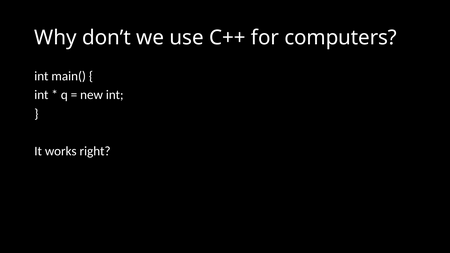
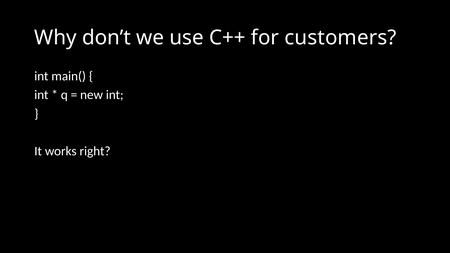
computers: computers -> customers
